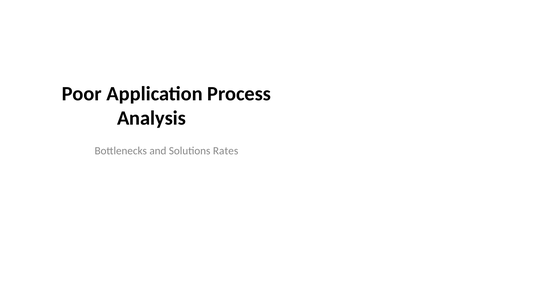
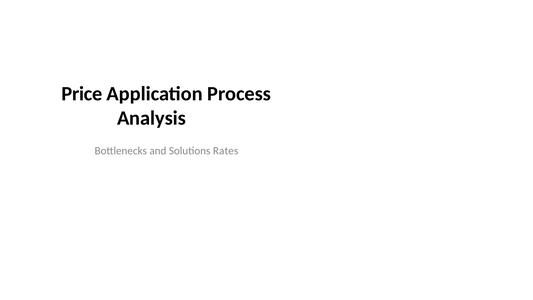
Poor: Poor -> Price
